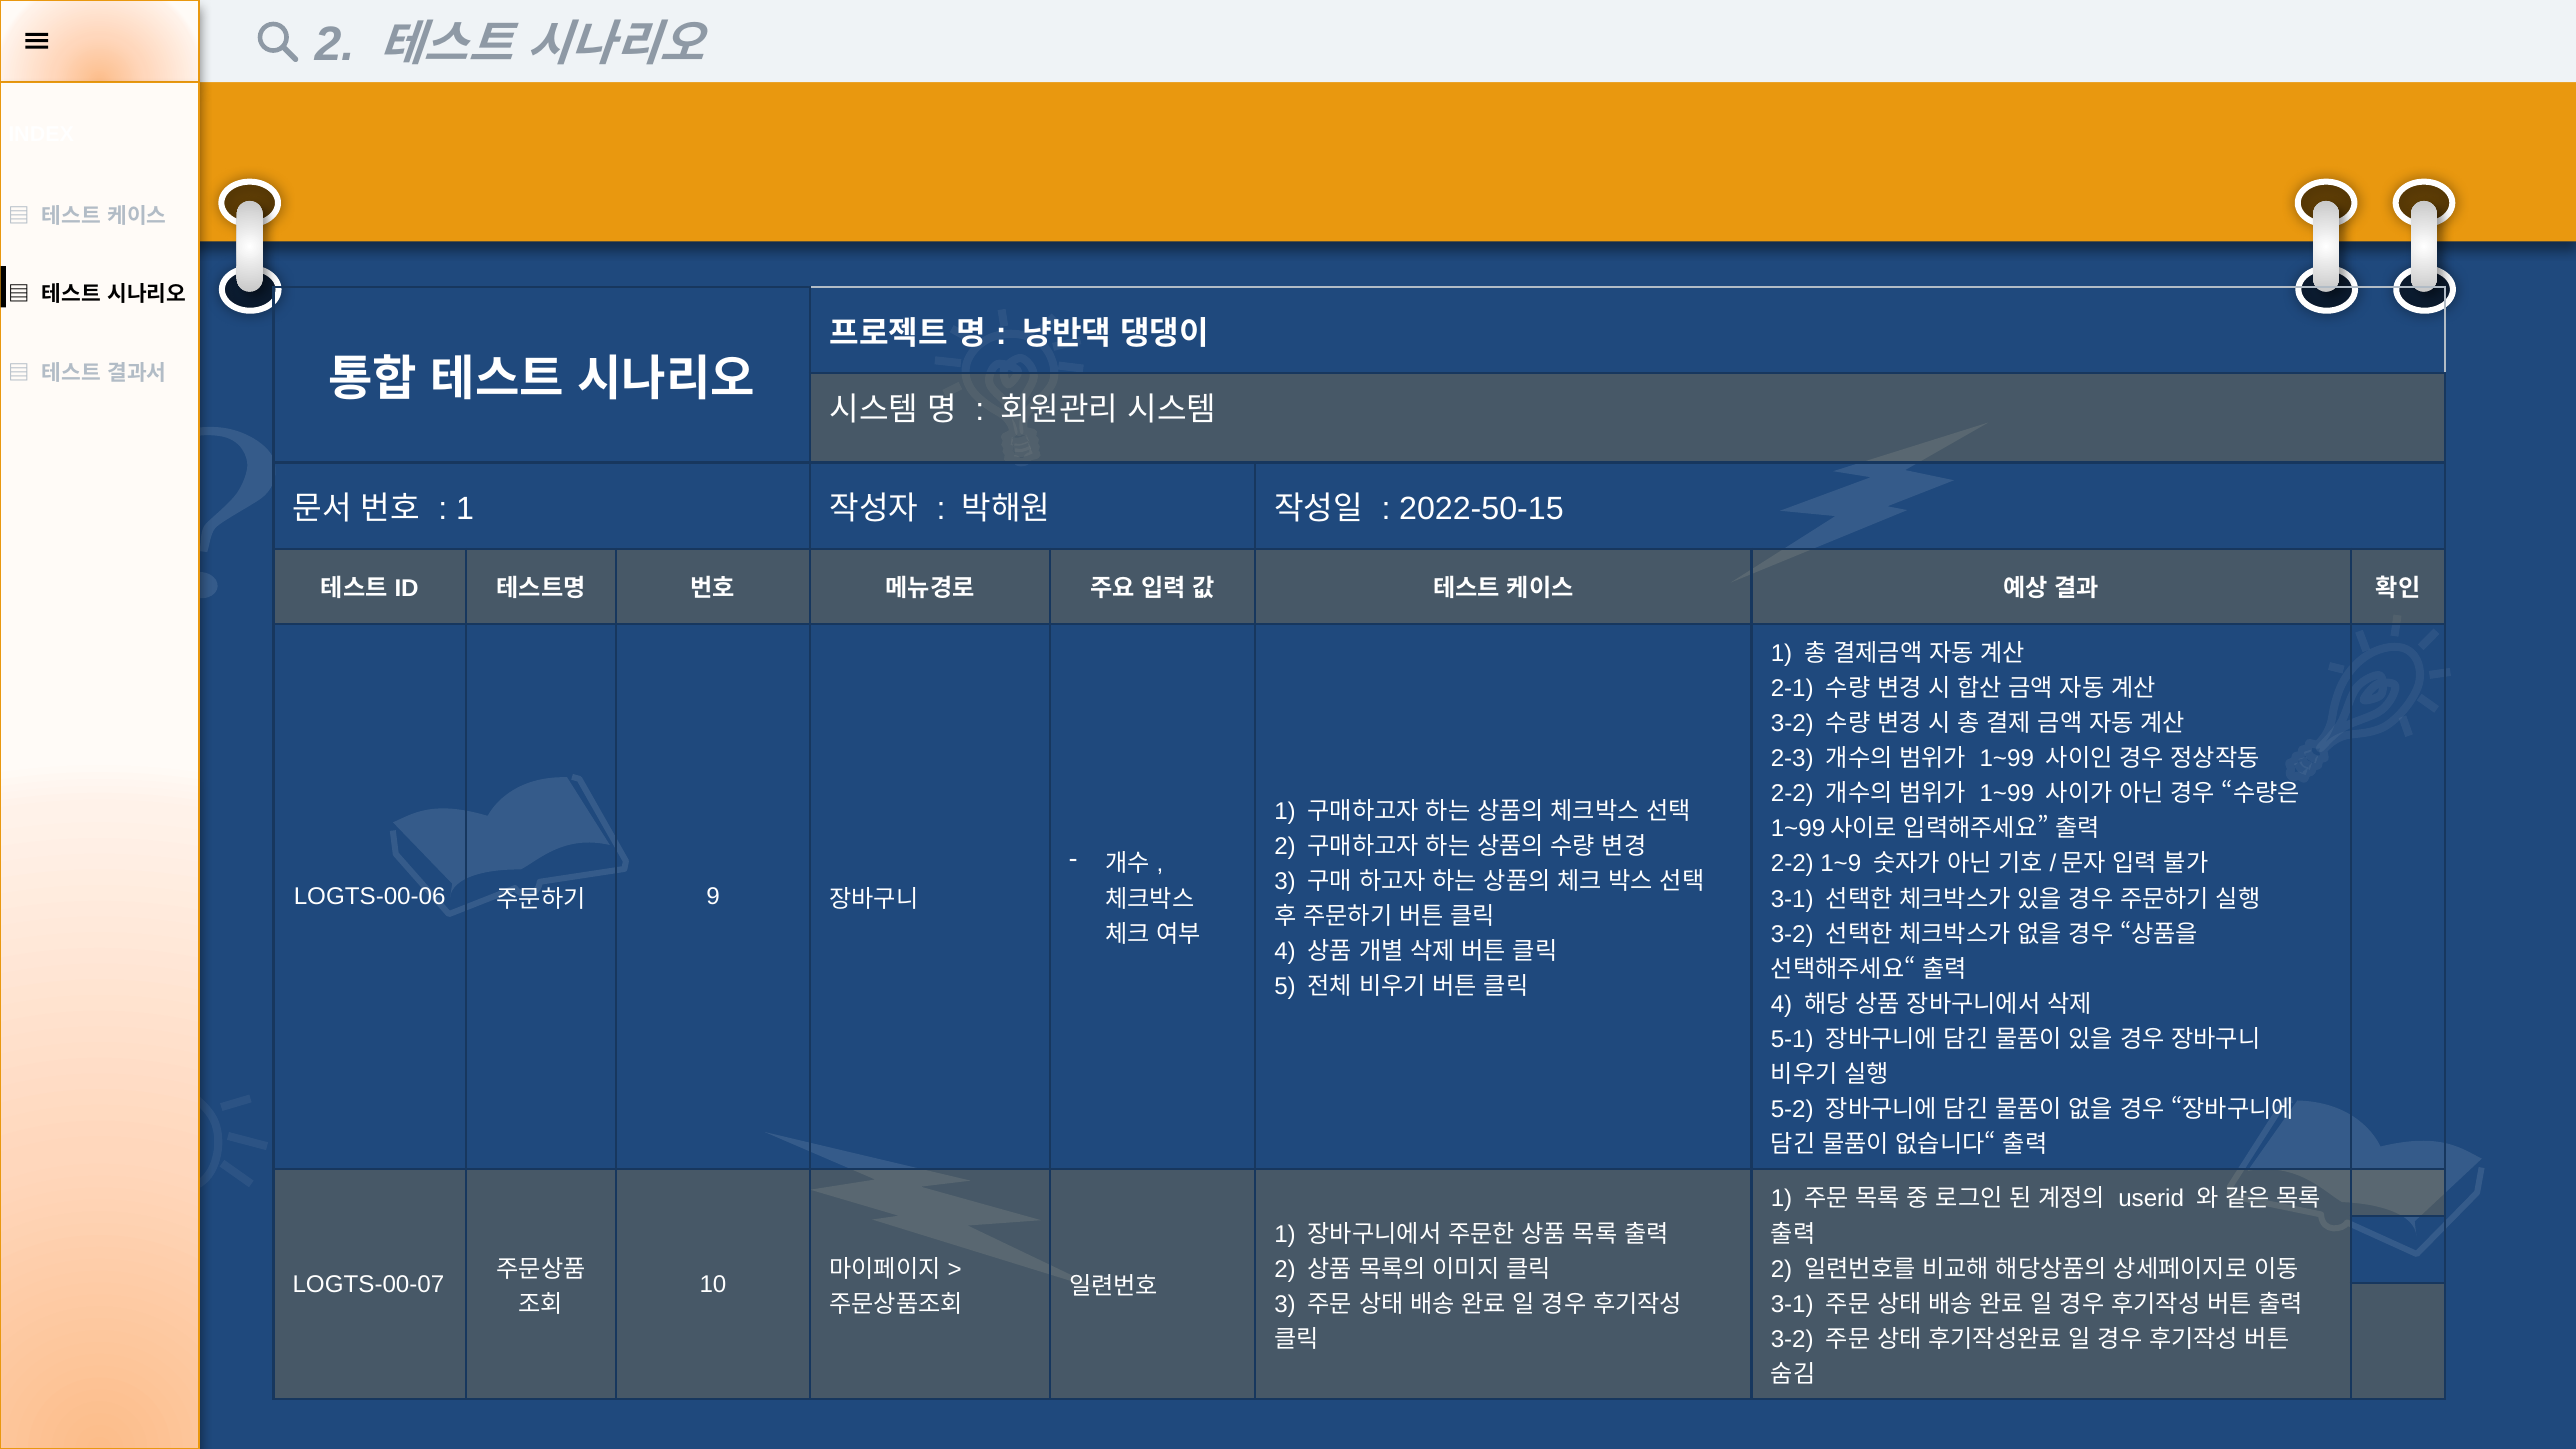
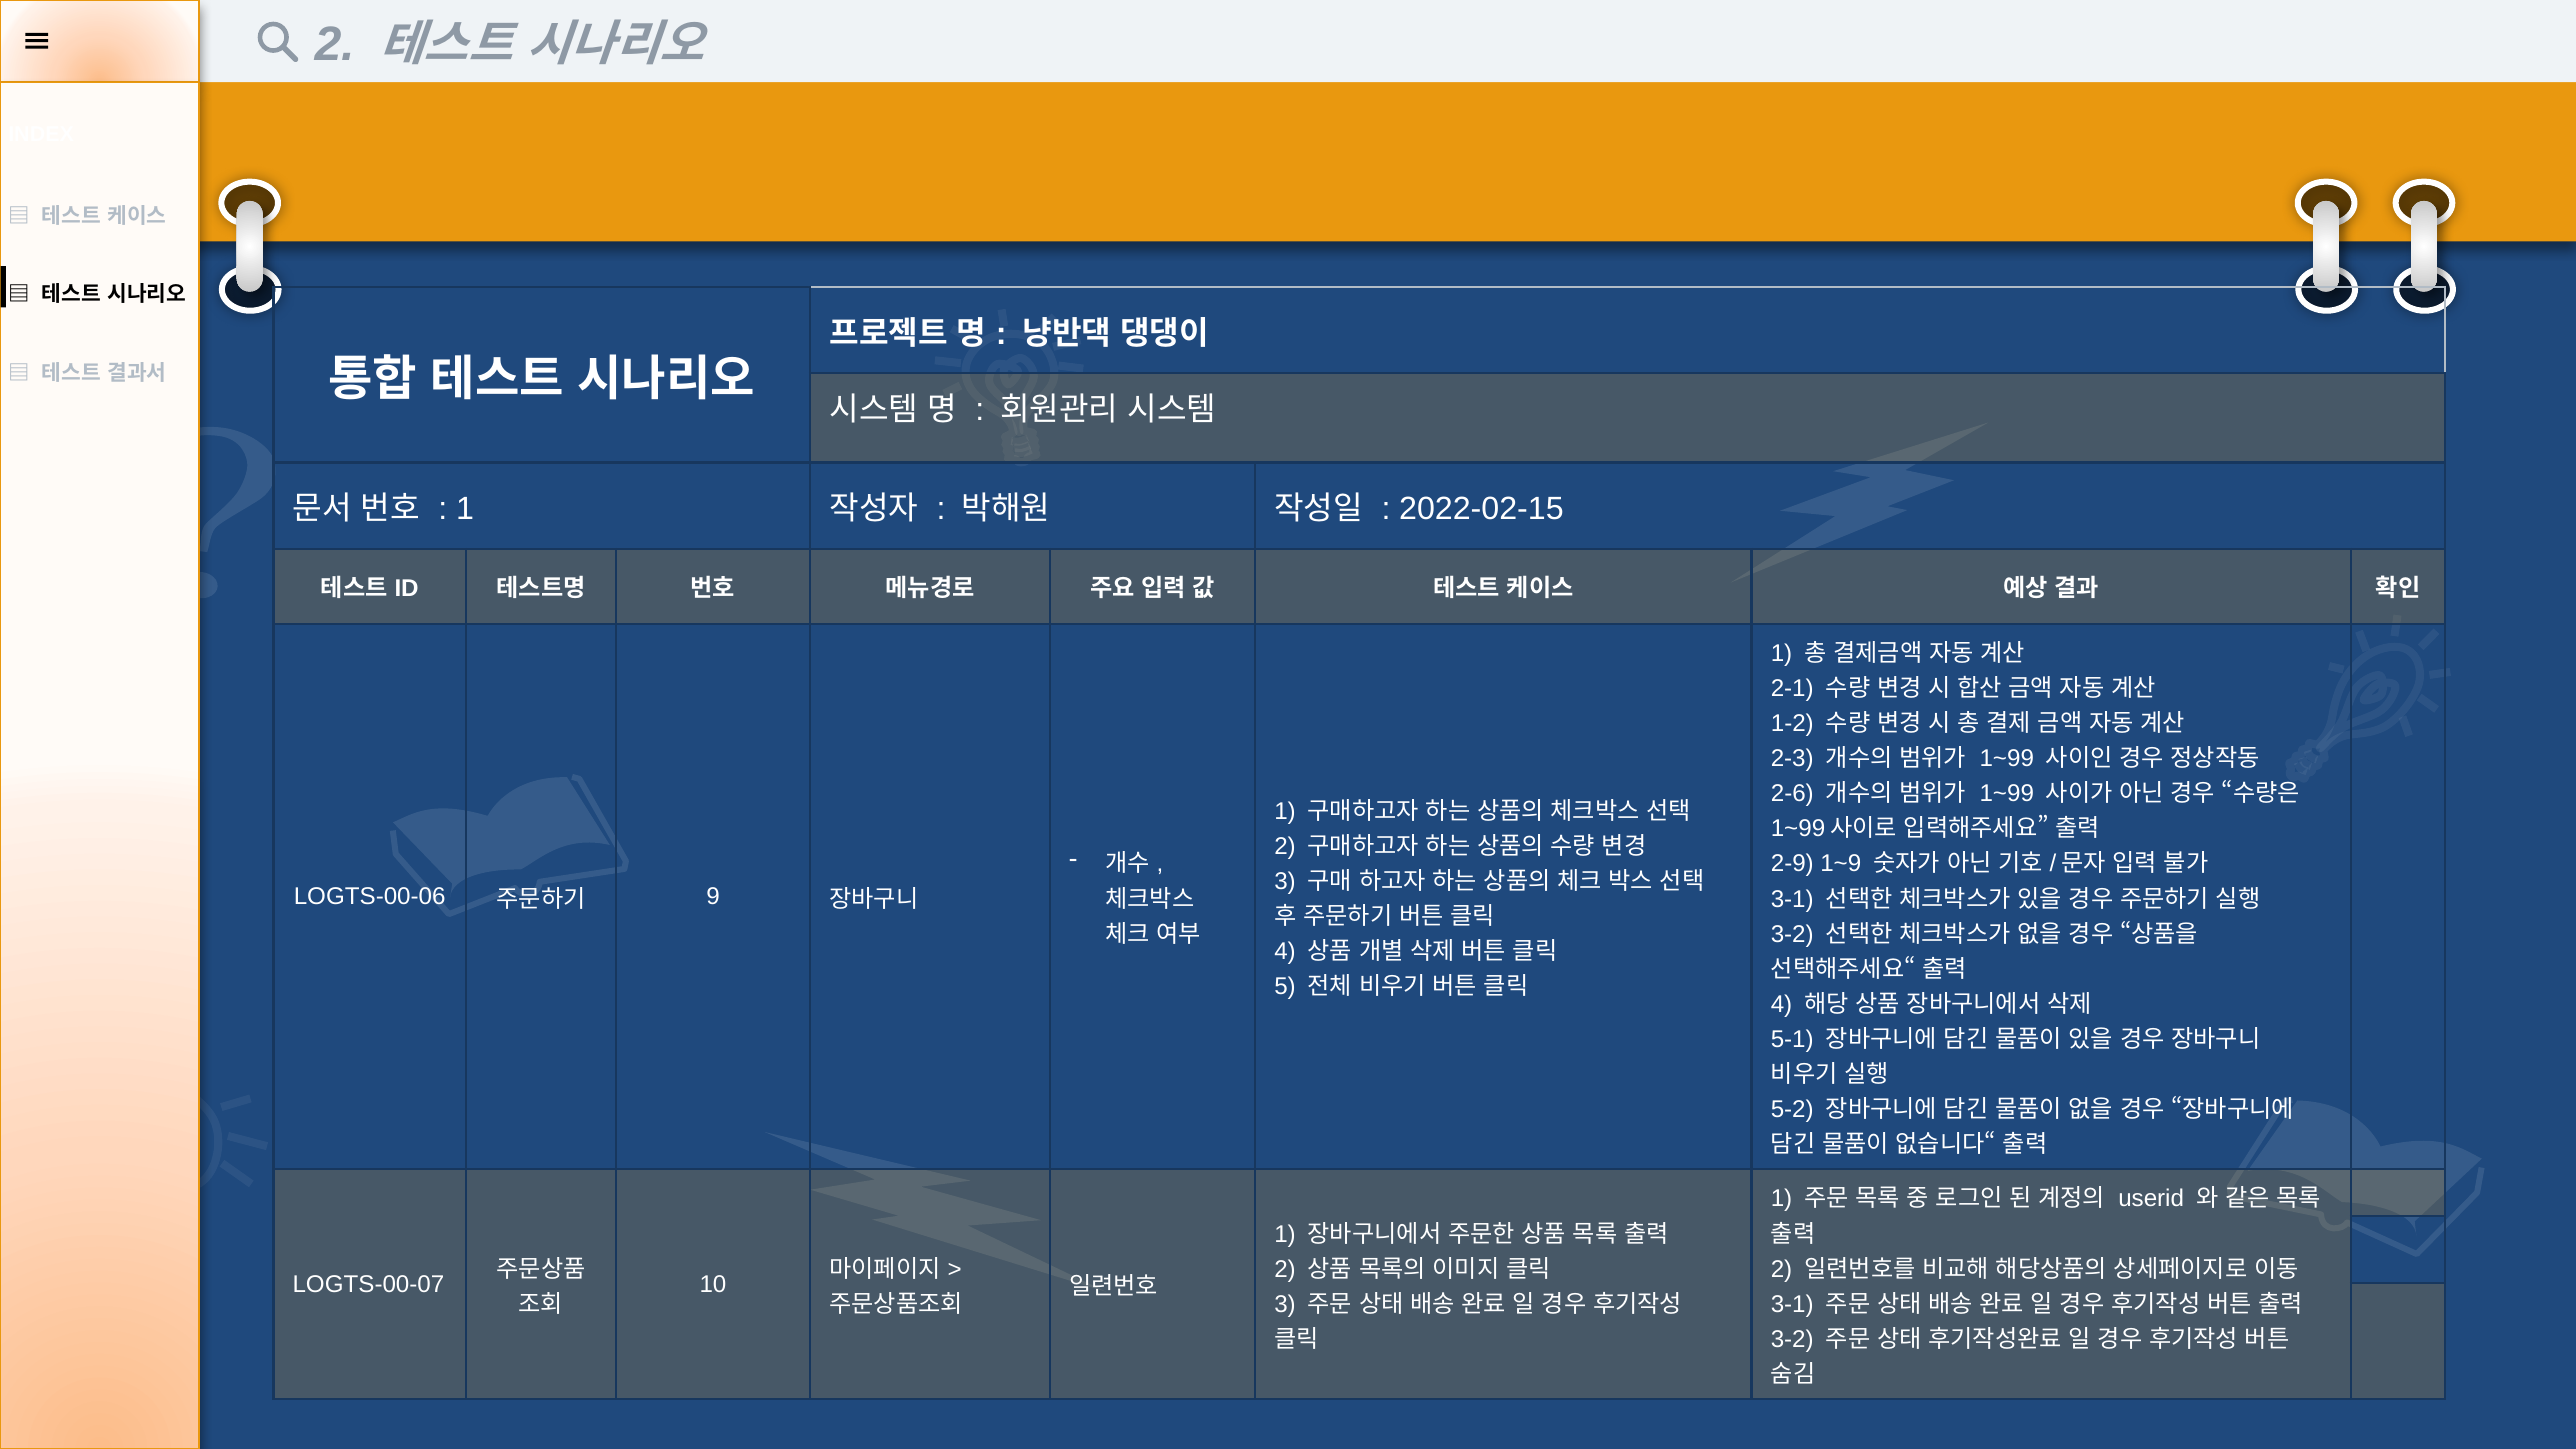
2022-50-15: 2022-50-15 -> 2022-02-15
3-2 at (1792, 724): 3-2 -> 1-2
2-2 at (1792, 794): 2-2 -> 2-6
2-2 at (1792, 864): 2-2 -> 2-9
